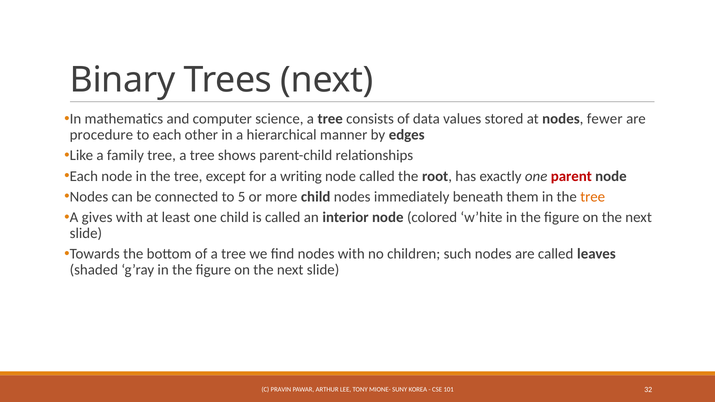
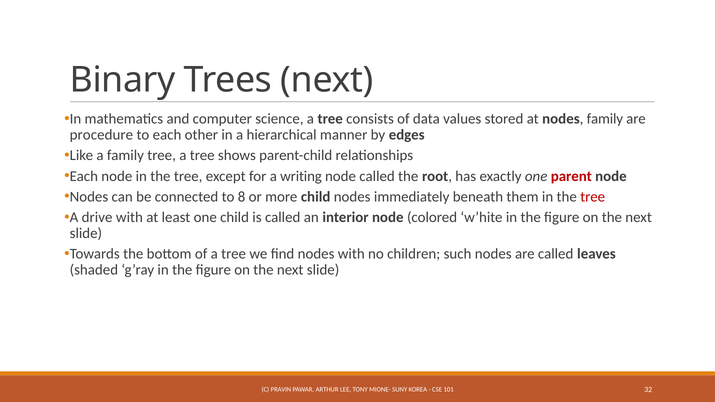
nodes fewer: fewer -> family
5: 5 -> 8
tree at (593, 197) colour: orange -> red
gives: gives -> drive
